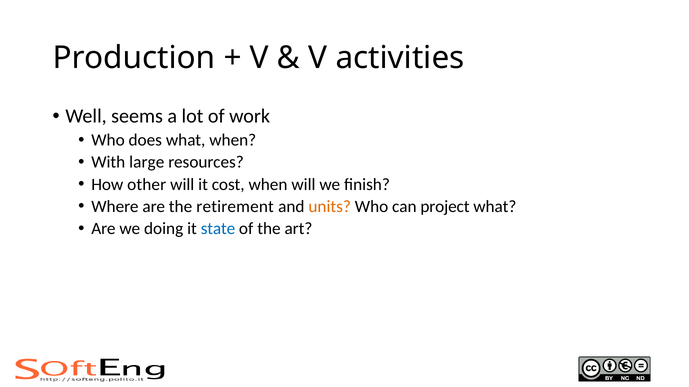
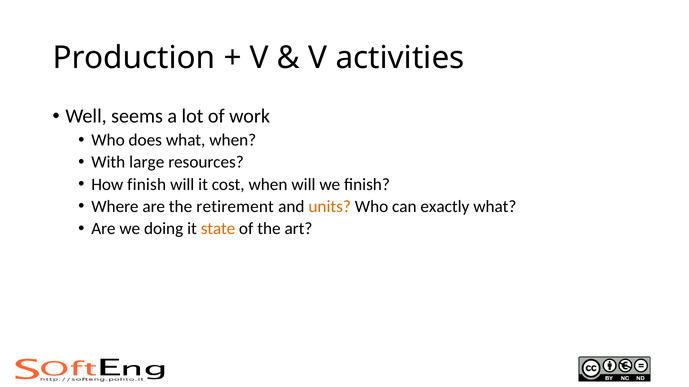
How other: other -> finish
project: project -> exactly
state colour: blue -> orange
